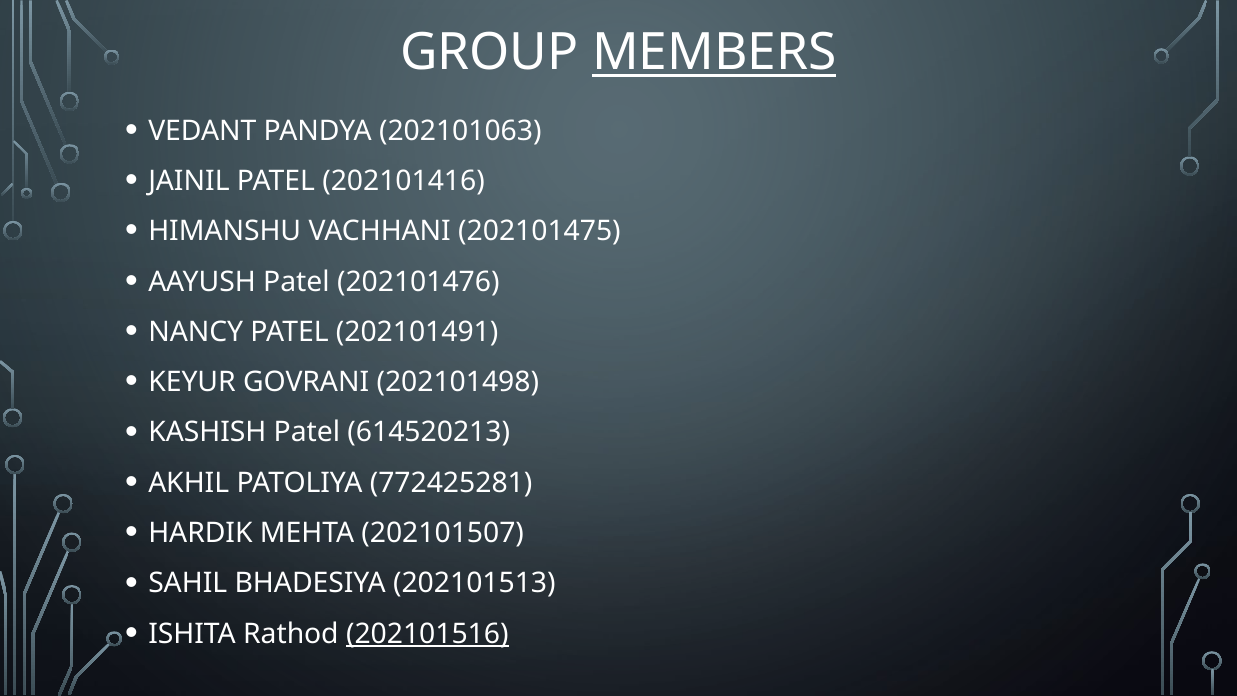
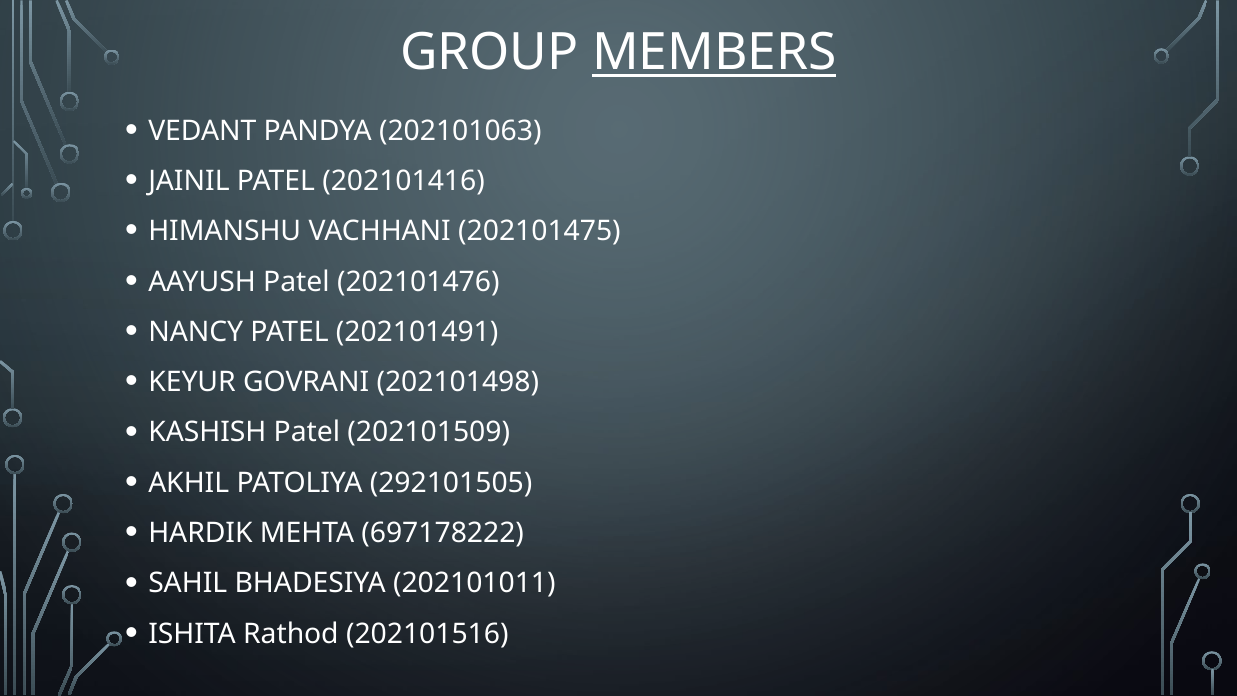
614520213: 614520213 -> 202101509
772425281: 772425281 -> 292101505
202101507: 202101507 -> 697178222
202101513: 202101513 -> 202101011
202101516 underline: present -> none
